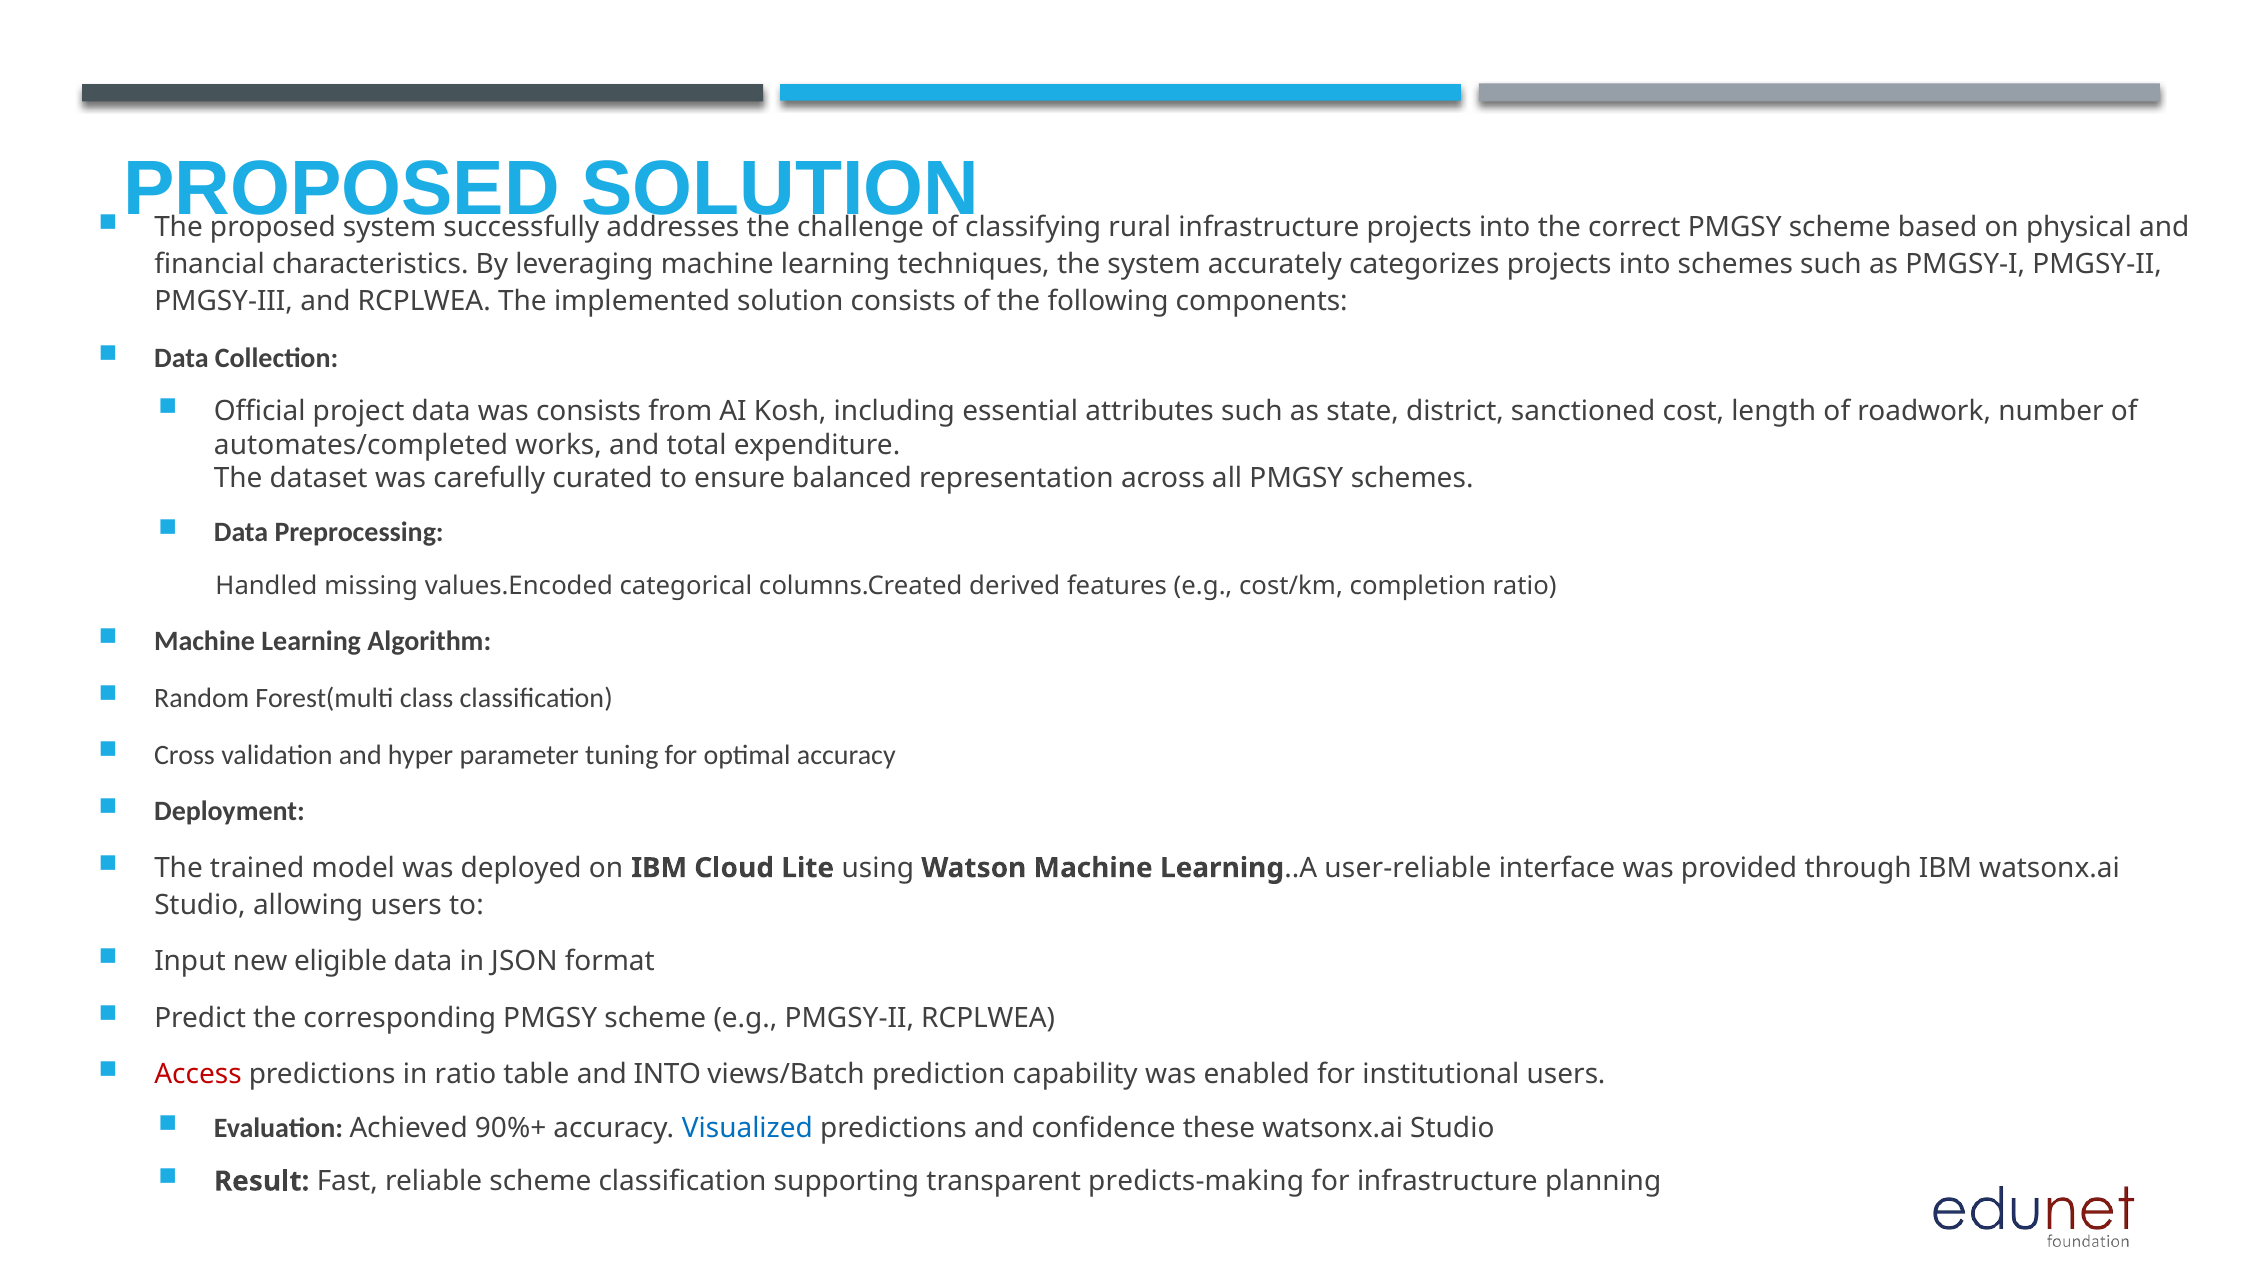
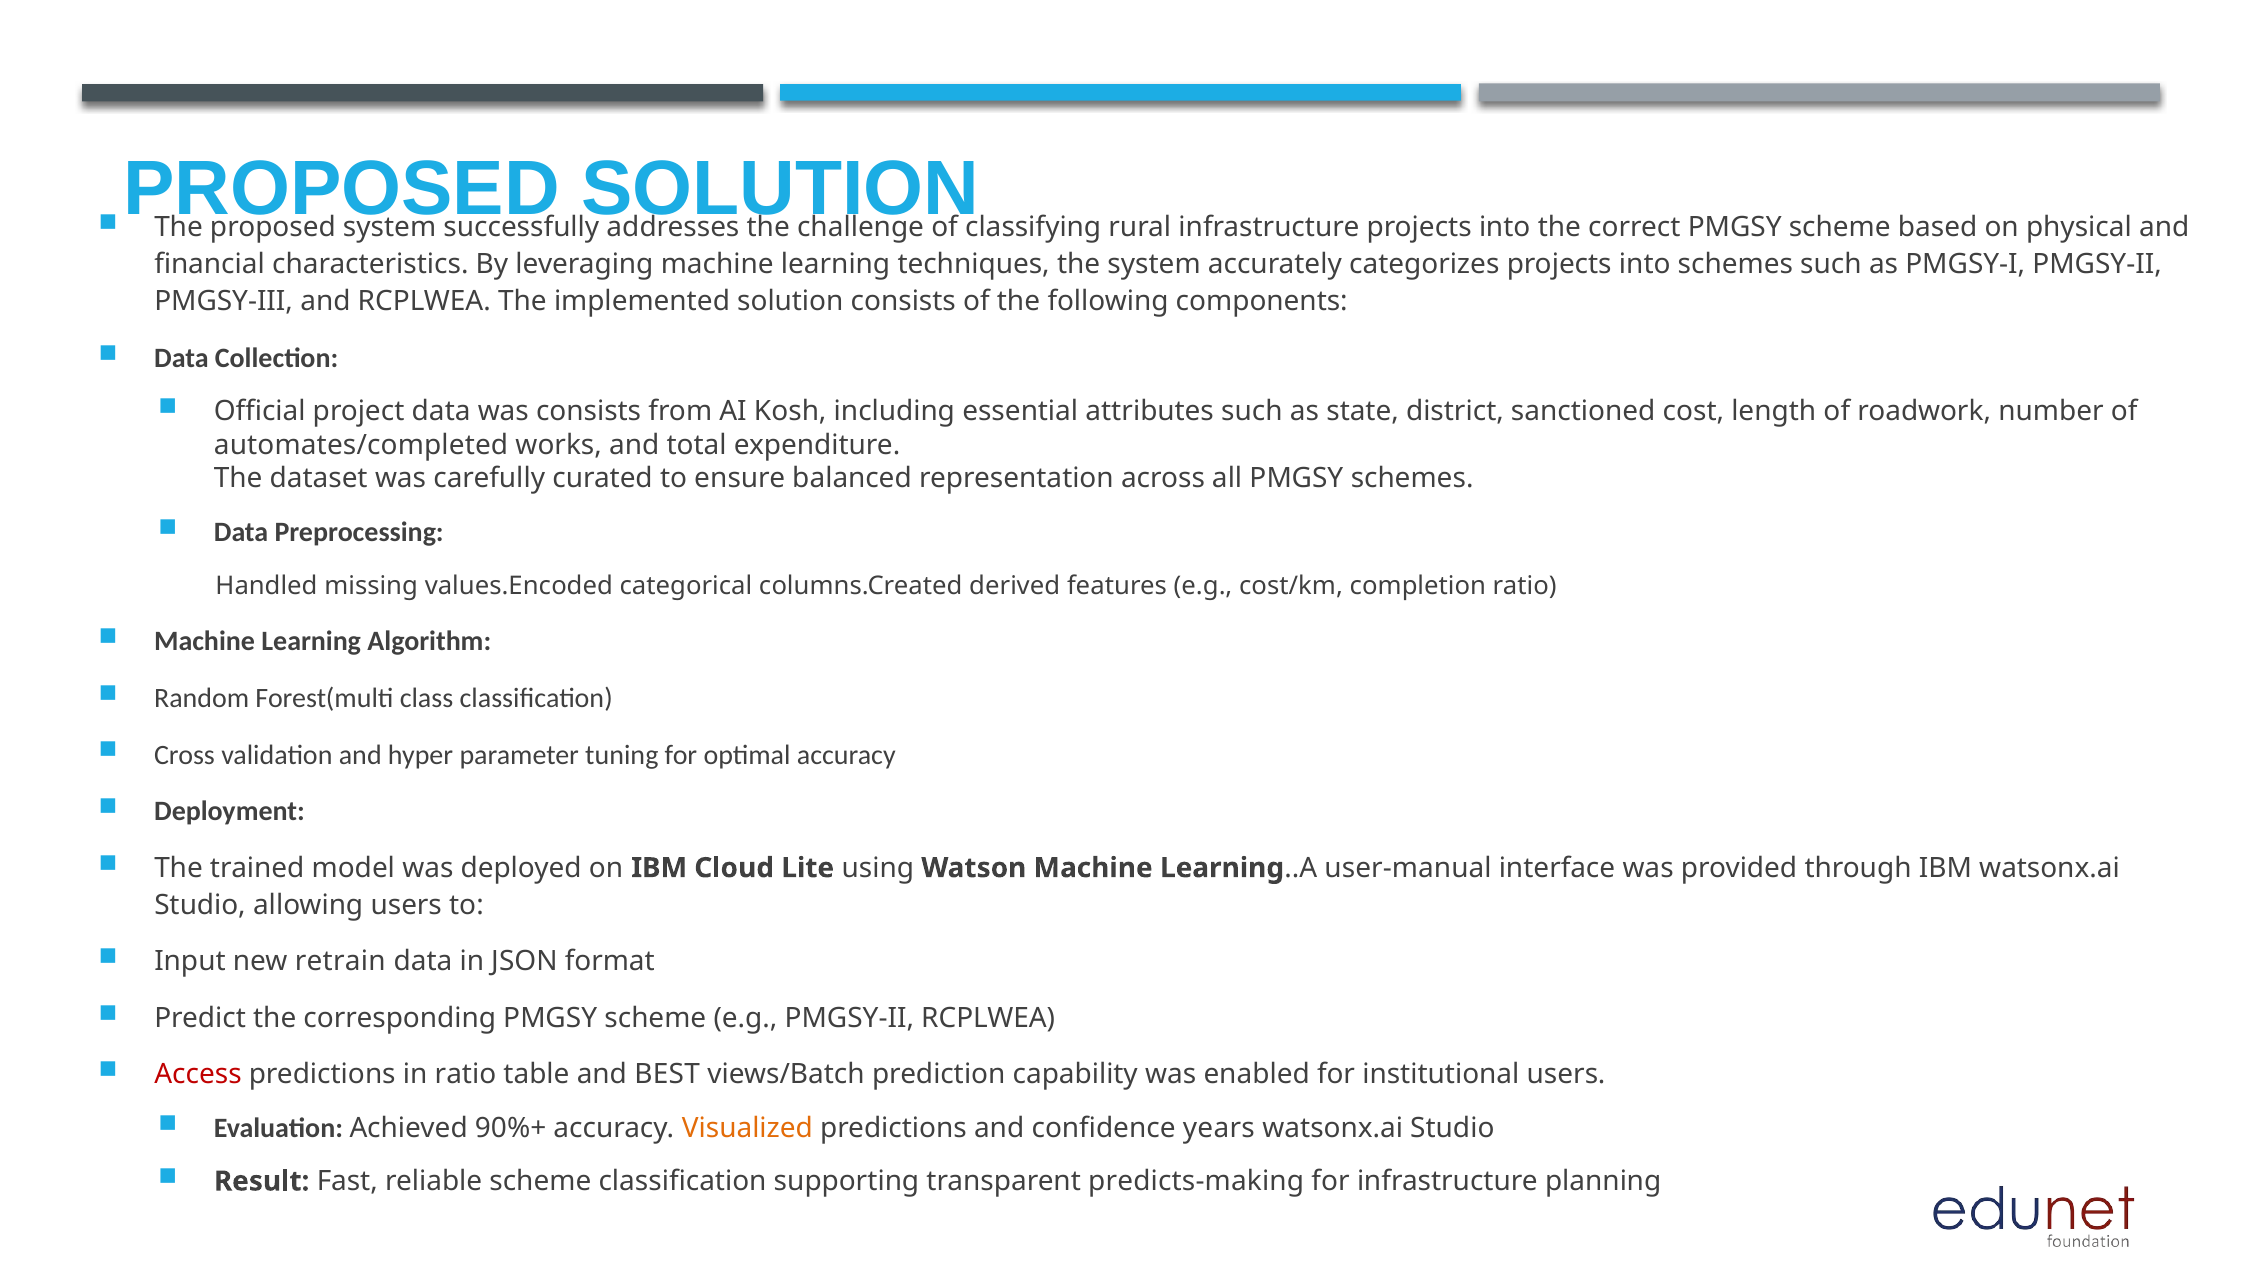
user-reliable: user-reliable -> user-manual
eligible: eligible -> retrain
and INTO: INTO -> BEST
Visualized colour: blue -> orange
these: these -> years
